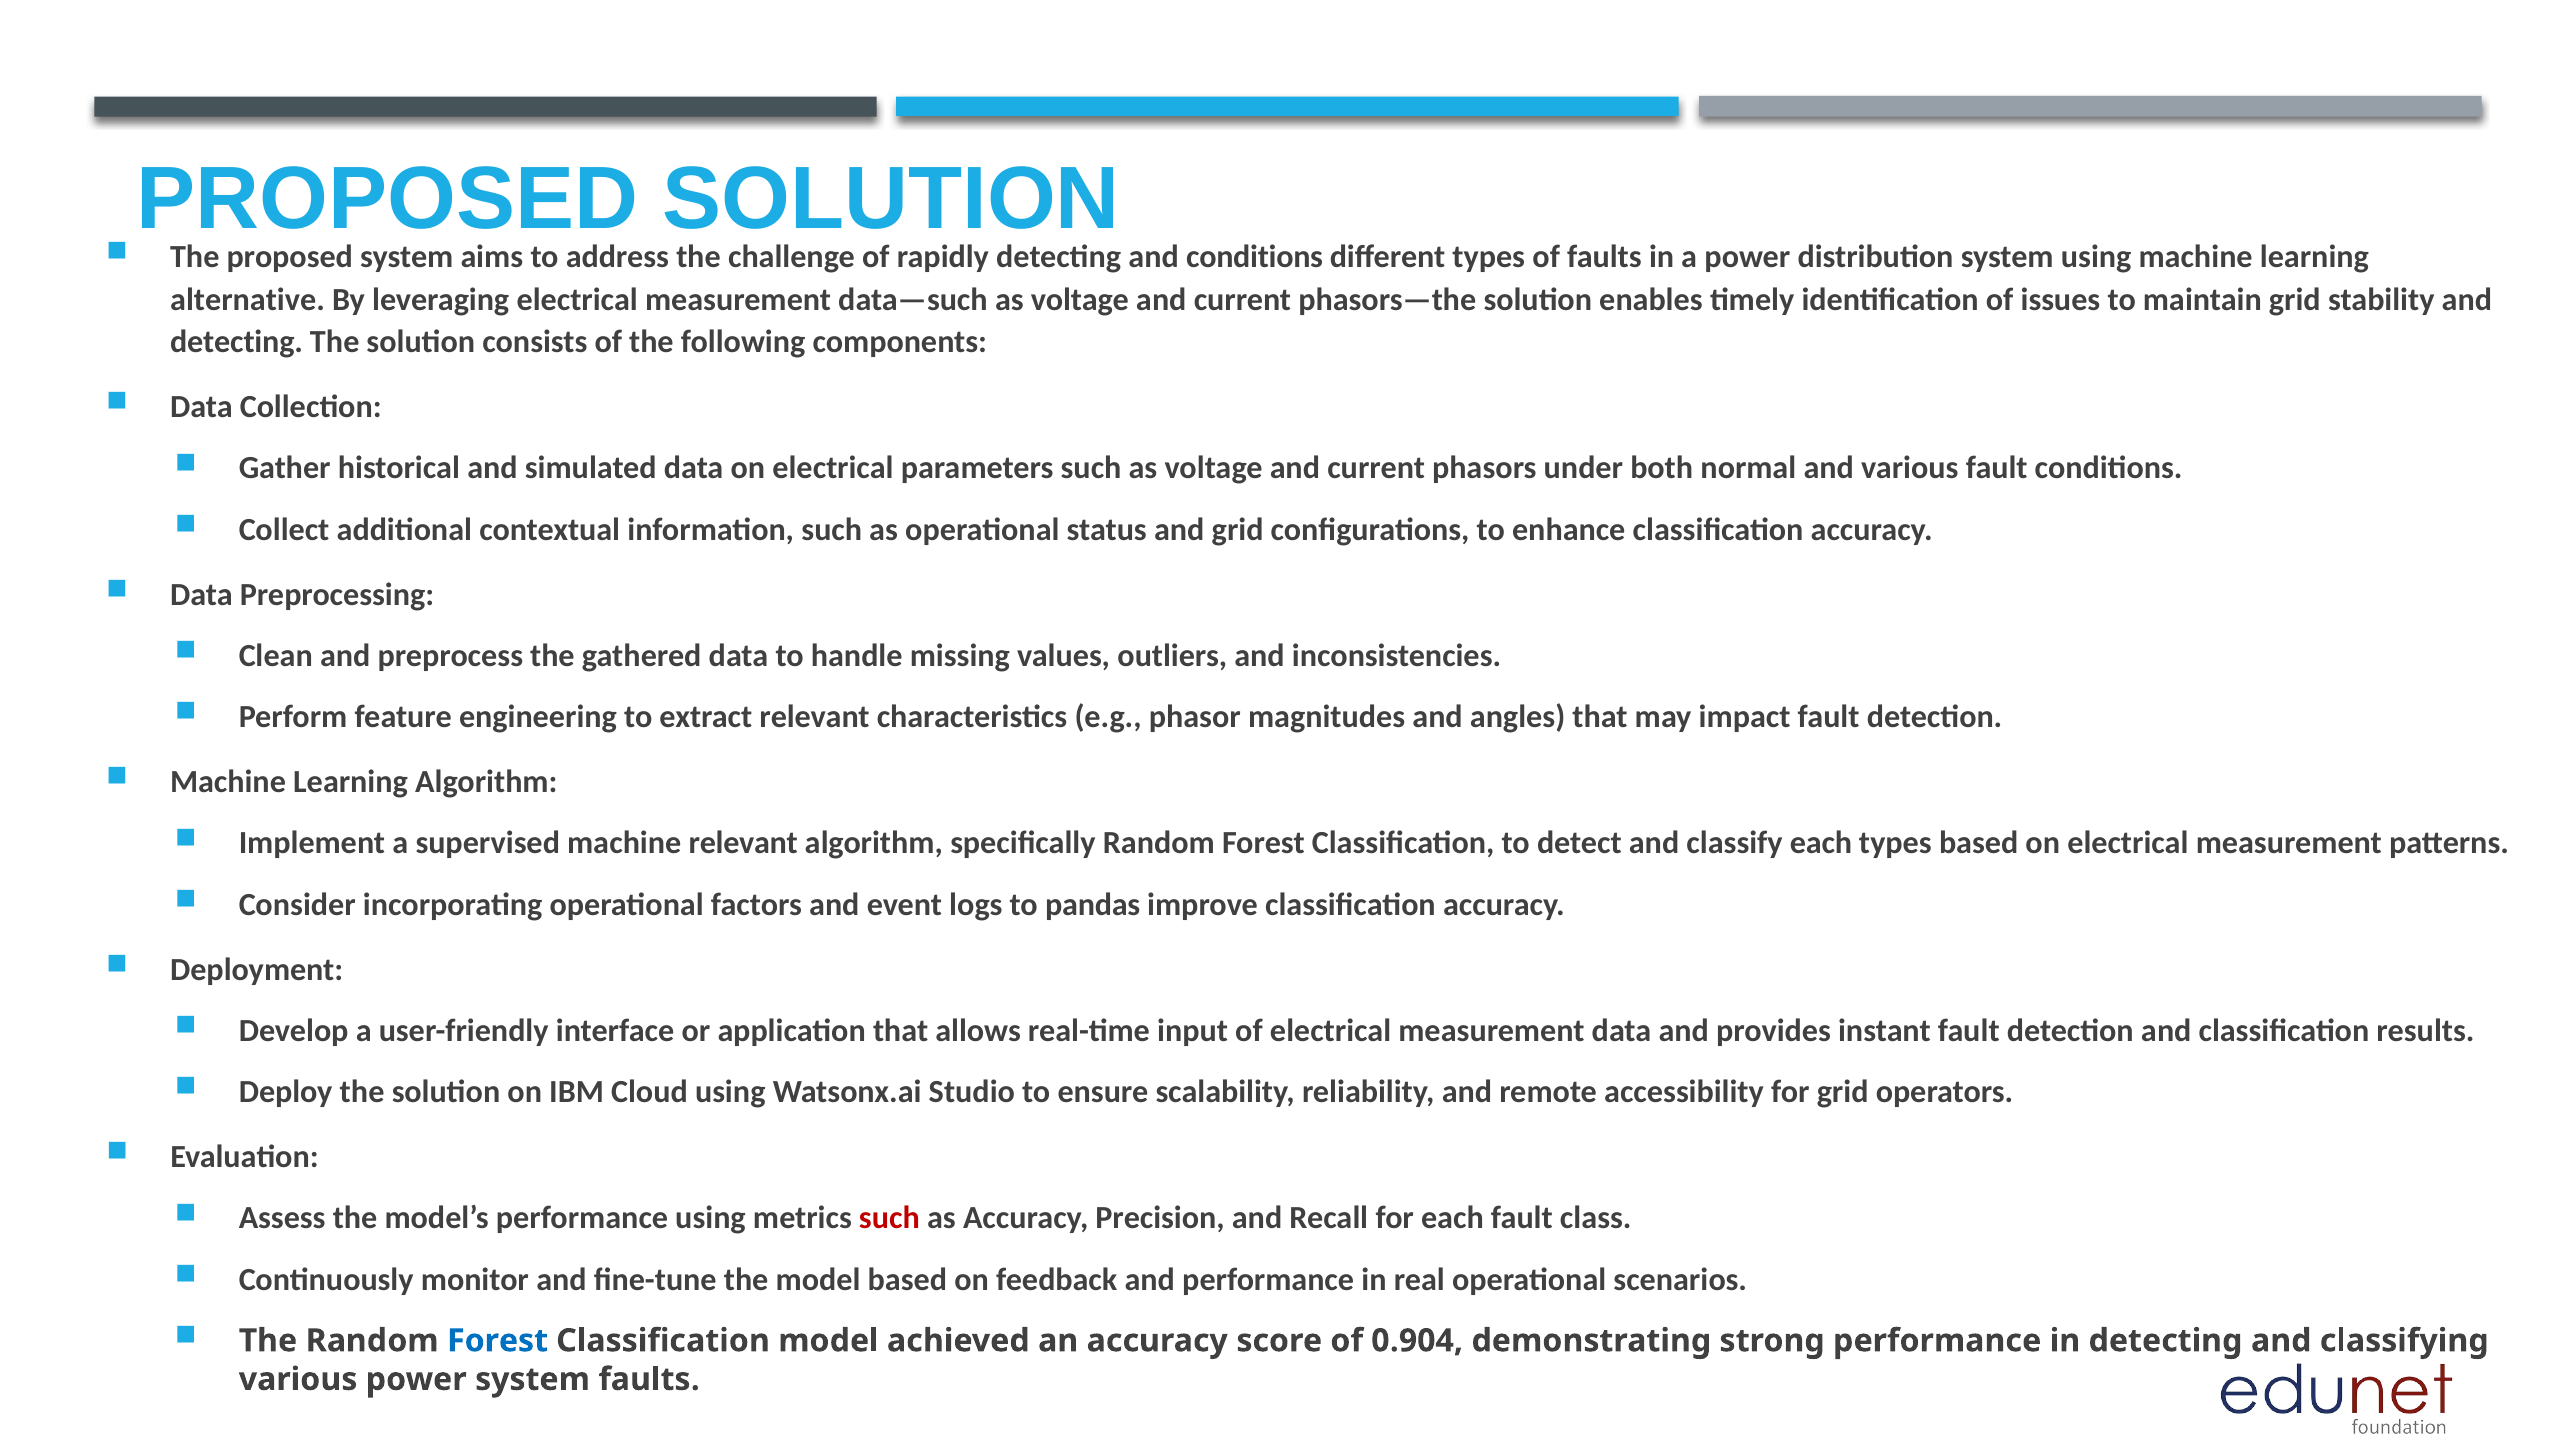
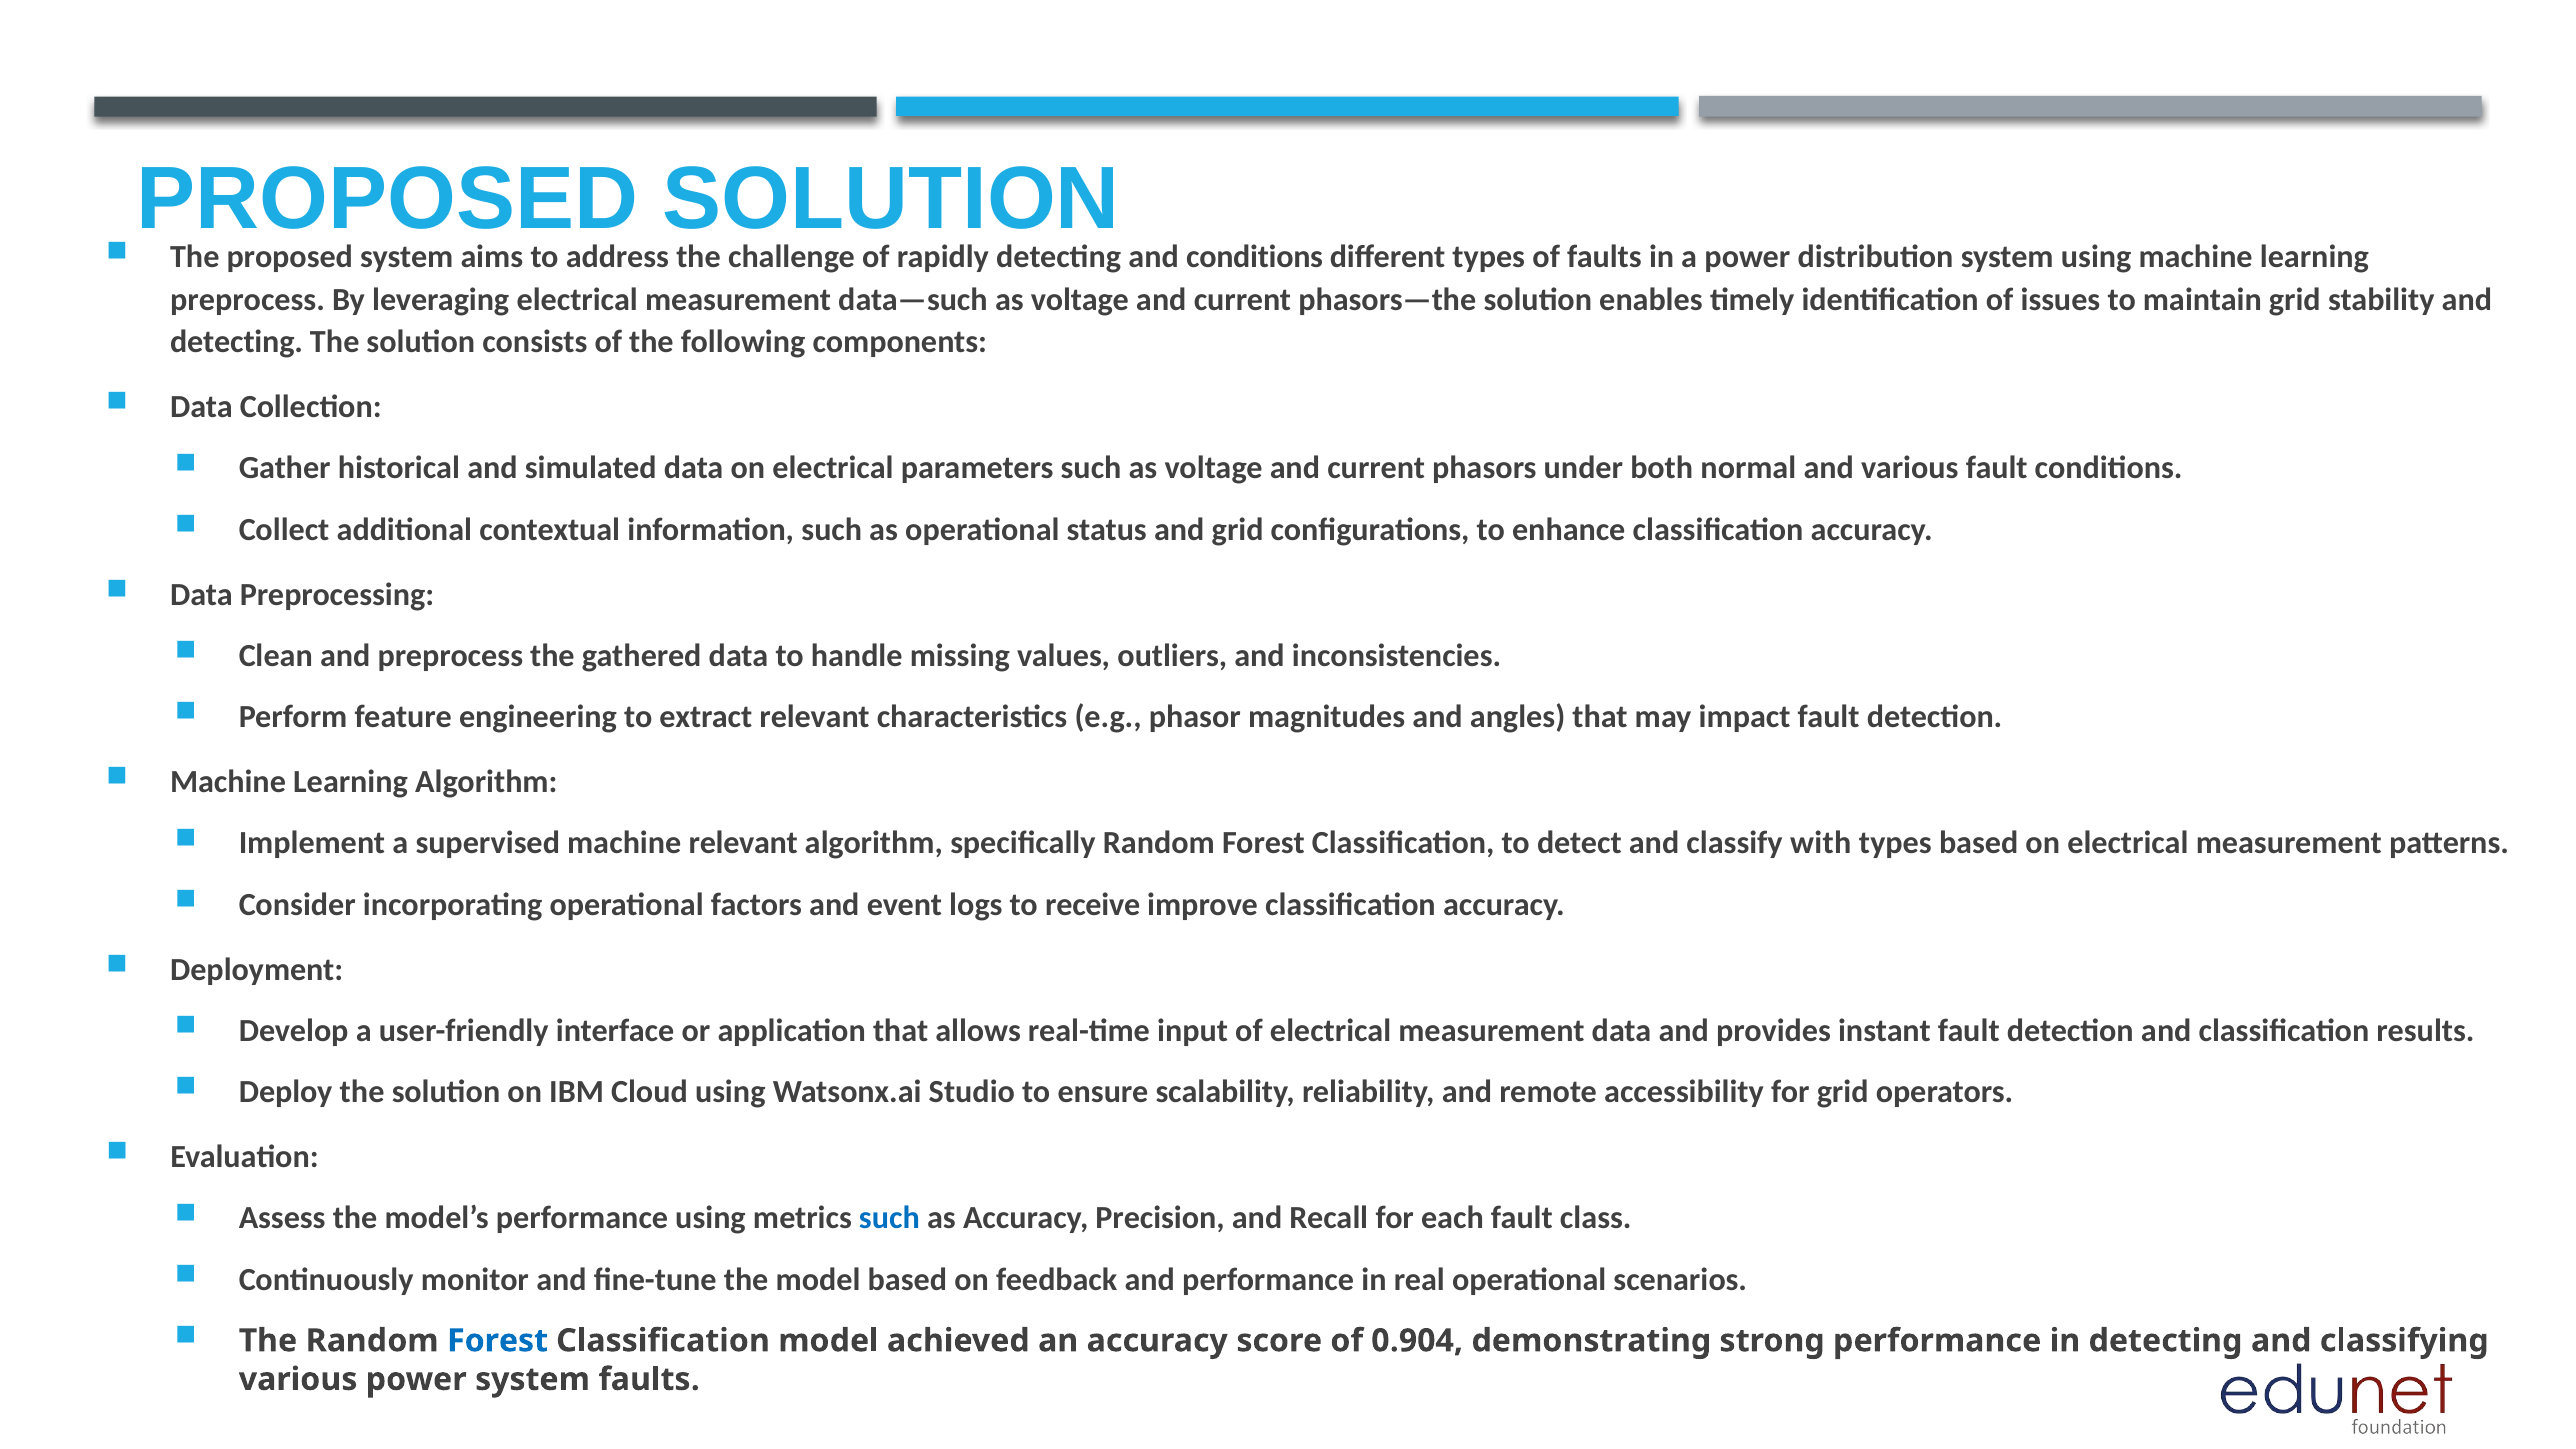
alternative at (248, 300): alternative -> preprocess
classify each: each -> with
pandas: pandas -> receive
such at (889, 1218) colour: red -> blue
